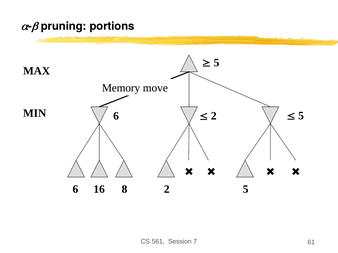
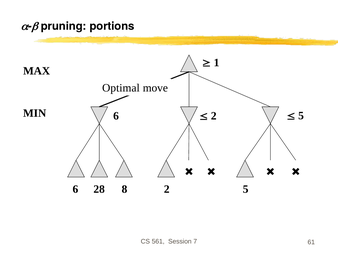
5 at (217, 63): 5 -> 1
Memory: Memory -> Optimal
16: 16 -> 28
